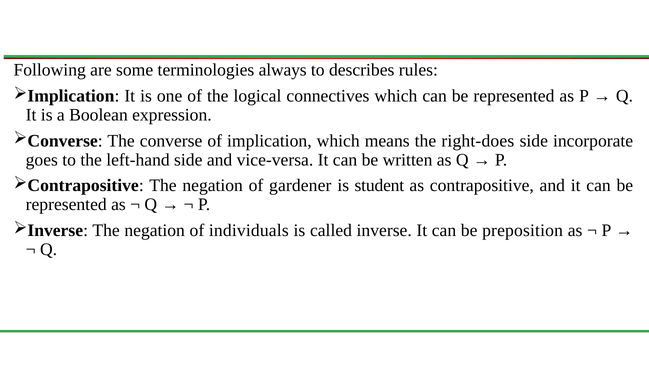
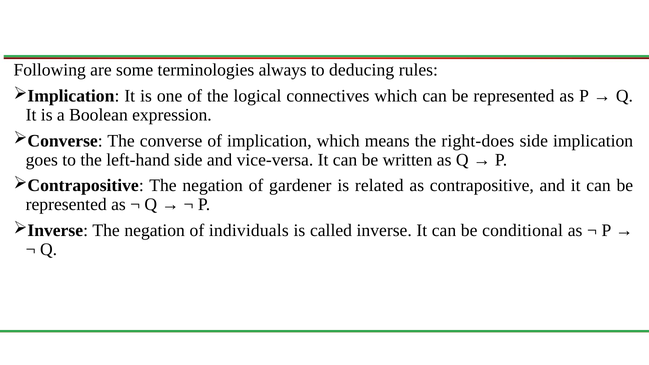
describes: describes -> deducing
side incorporate: incorporate -> implication
student: student -> related
preposition: preposition -> conditional
